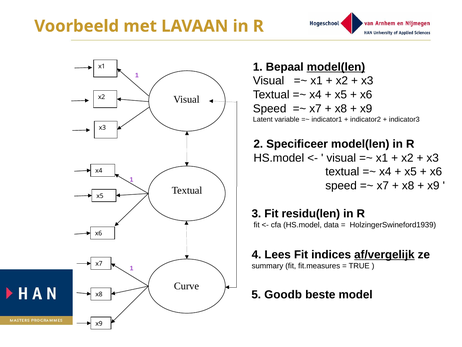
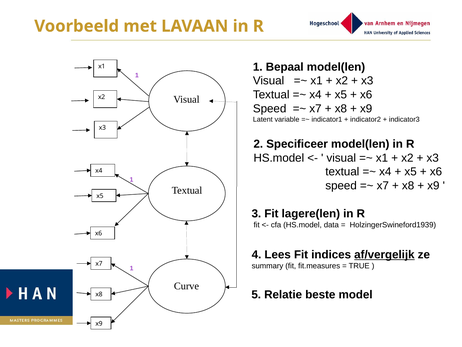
model(len at (336, 67) underline: present -> none
residu(len: residu(len -> lagere(len
Goodb: Goodb -> Relatie
